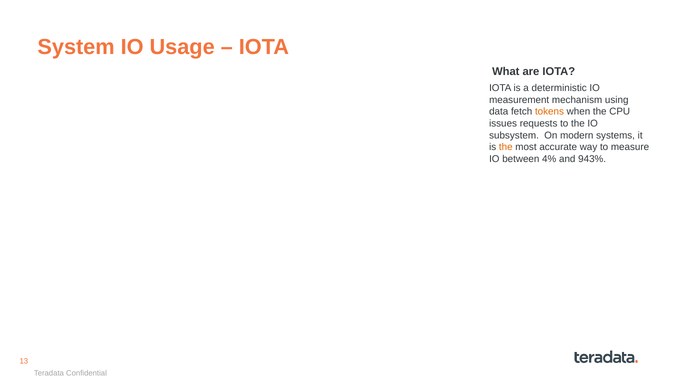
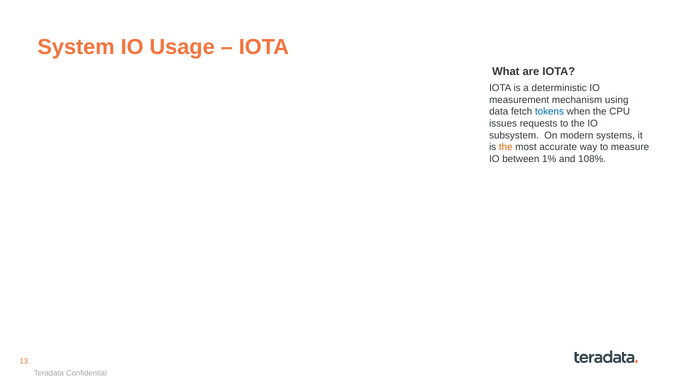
tokens colour: orange -> blue
4%: 4% -> 1%
943%: 943% -> 108%
